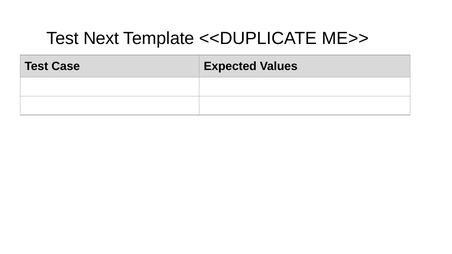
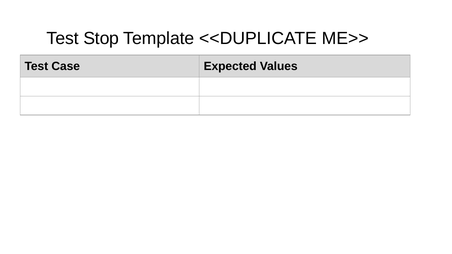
Next: Next -> Stop
